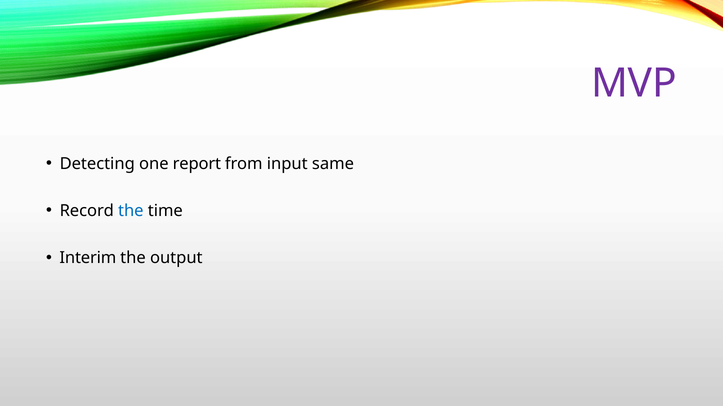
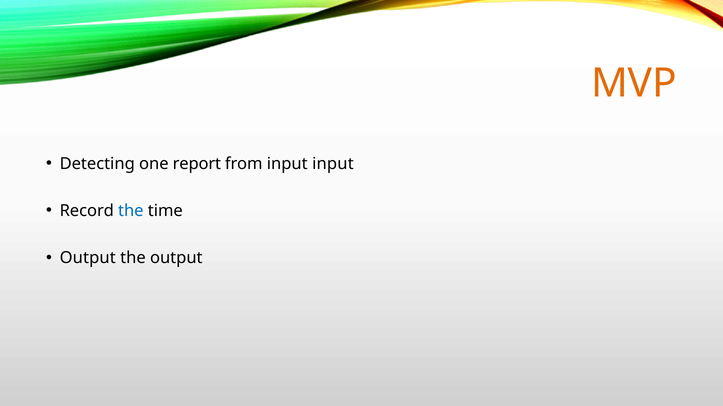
MVP colour: purple -> orange
input same: same -> input
Interim at (88, 258): Interim -> Output
